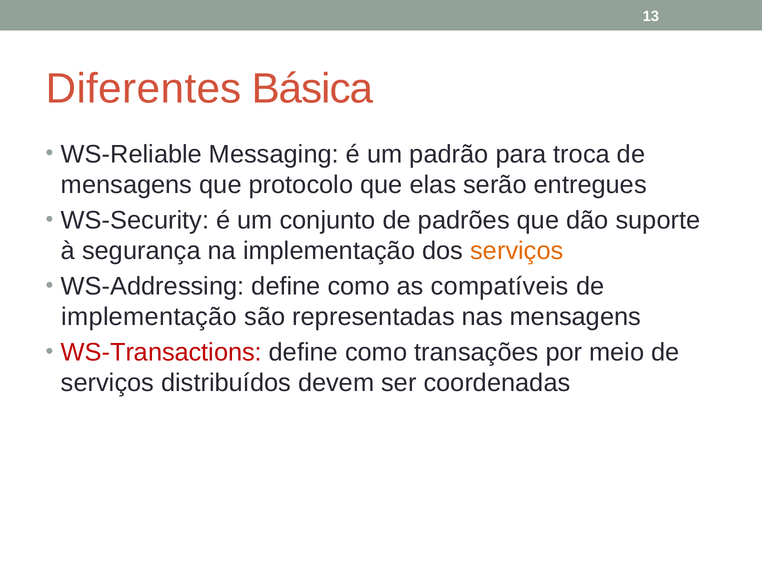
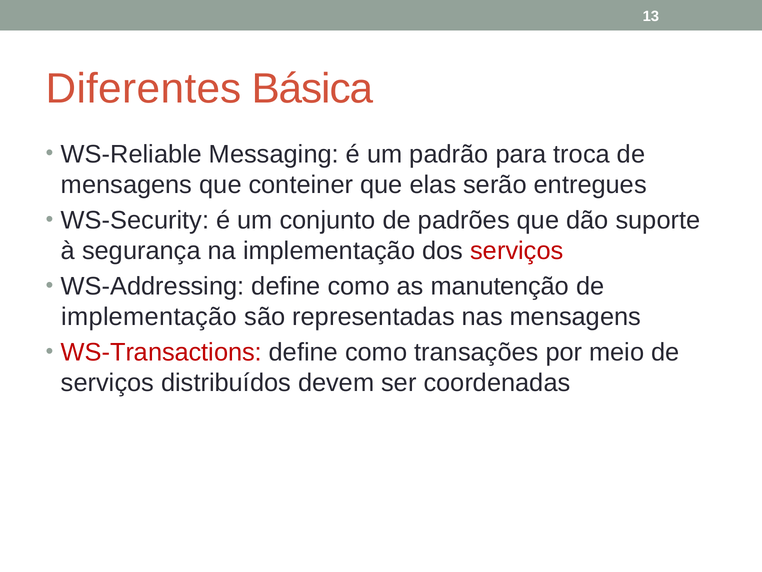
protocolo: protocolo -> conteiner
serviços at (517, 251) colour: orange -> red
compatíveis: compatíveis -> manutenção
